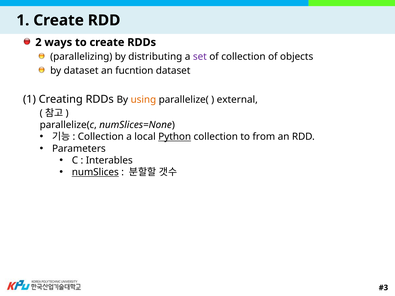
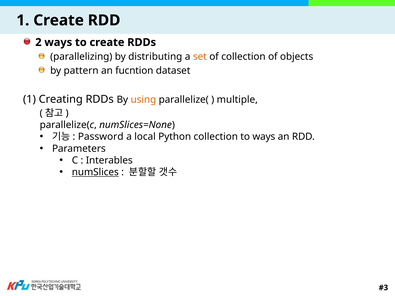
set colour: purple -> orange
by dataset: dataset -> pattern
external: external -> multiple
Collection at (101, 137): Collection -> Password
Python underline: present -> none
to from: from -> ways
